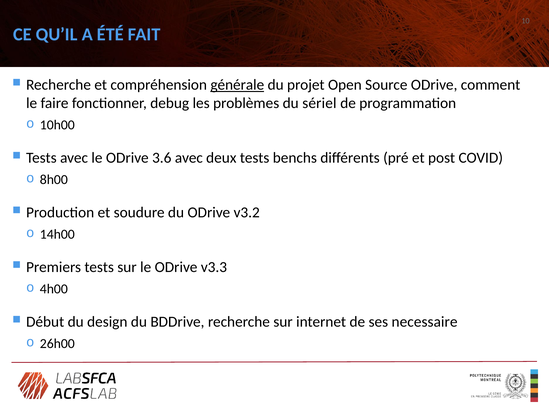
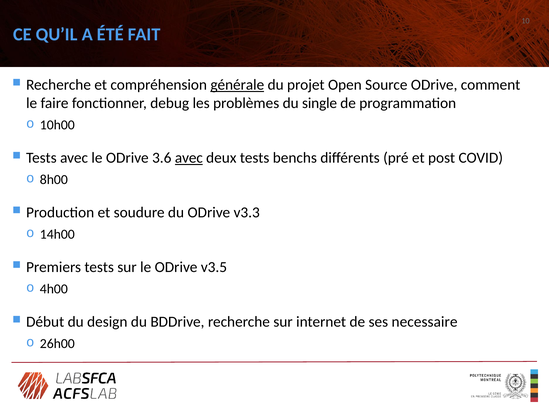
sériel: sériel -> single
avec at (189, 158) underline: none -> present
v3.2: v3.2 -> v3.3
v3.3: v3.3 -> v3.5
